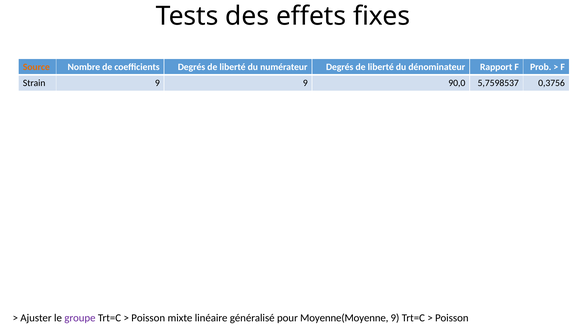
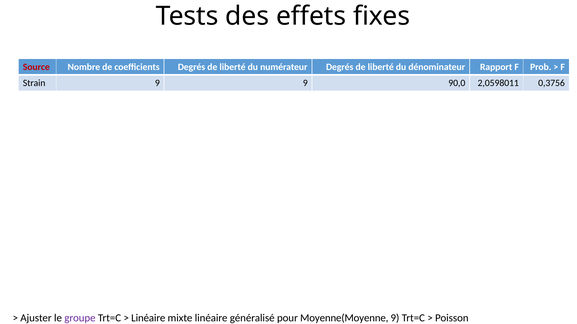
Source colour: orange -> red
5,7598537: 5,7598537 -> 2,0598011
Poisson at (148, 319): Poisson -> Linéaire
